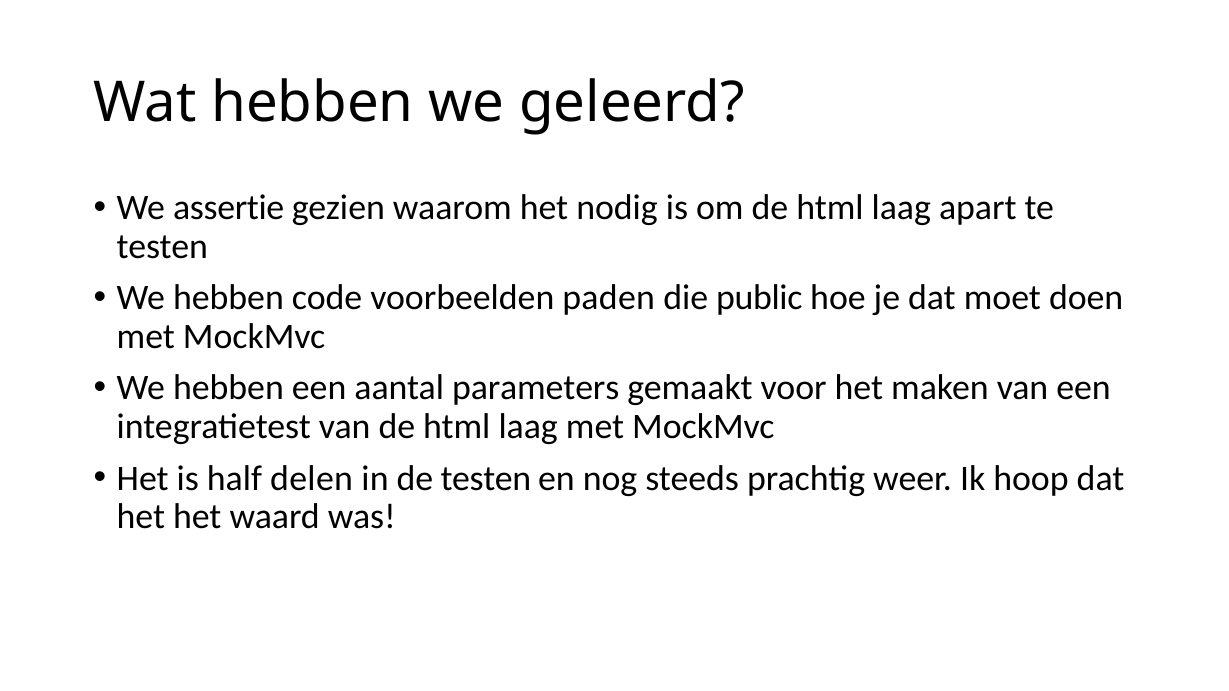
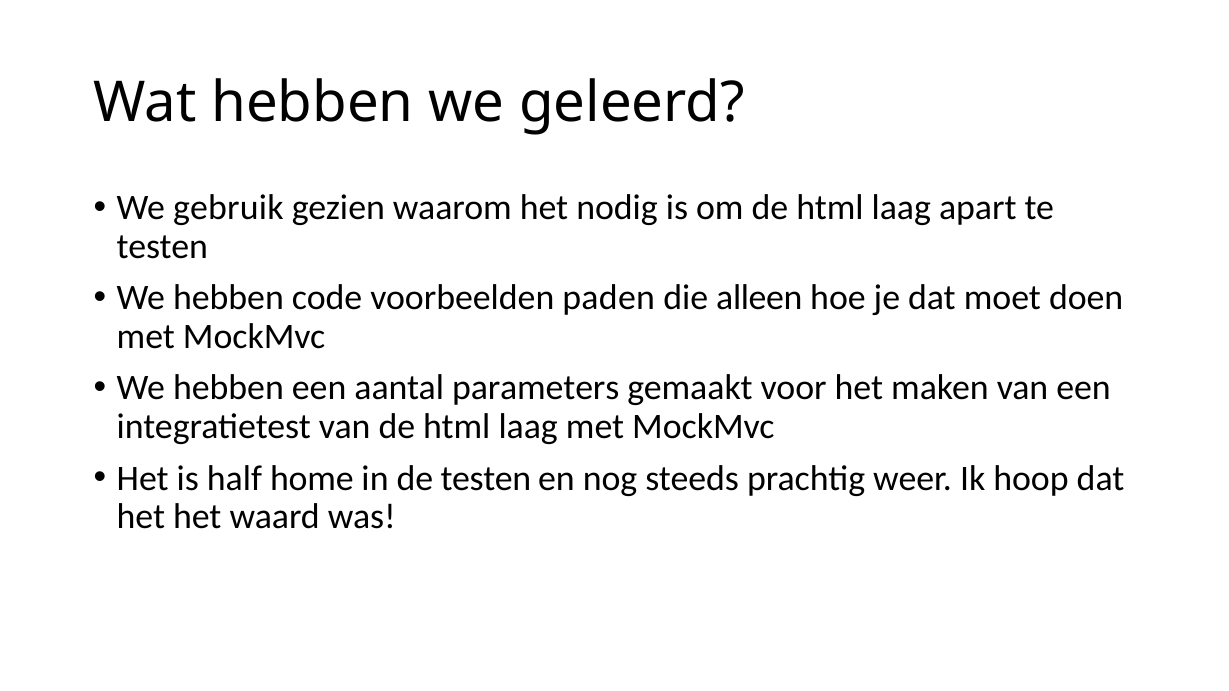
assertie: assertie -> gebruik
public: public -> alleen
delen: delen -> home
